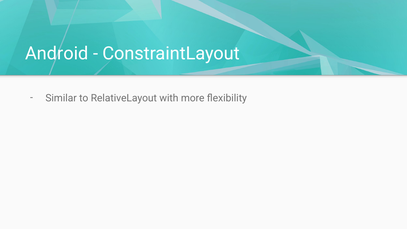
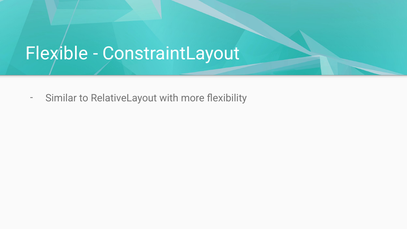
Android: Android -> Flexible
